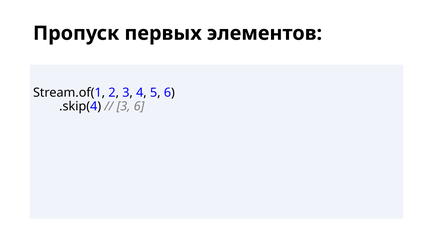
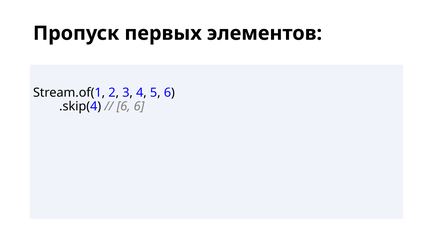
3 at (124, 106): 3 -> 6
